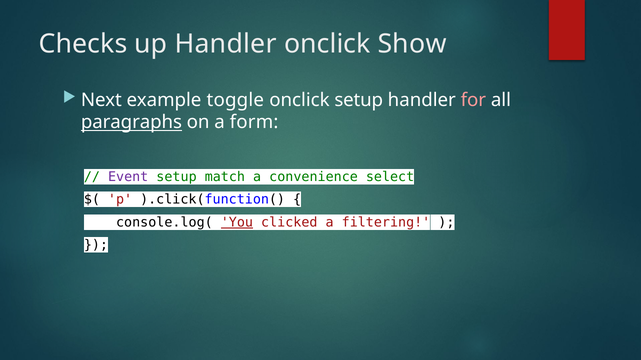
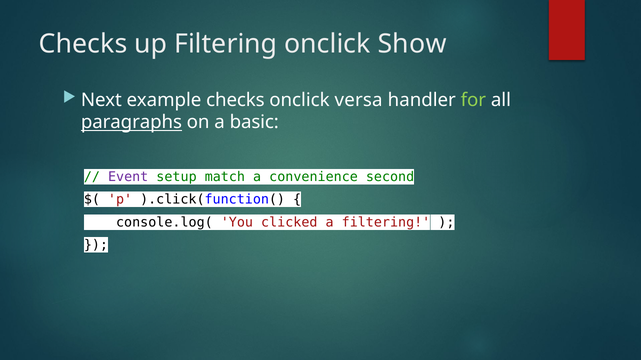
up Handler: Handler -> Filtering
example toggle: toggle -> checks
onclick setup: setup -> versa
for colour: pink -> light green
form: form -> basic
select: select -> second
You underline: present -> none
